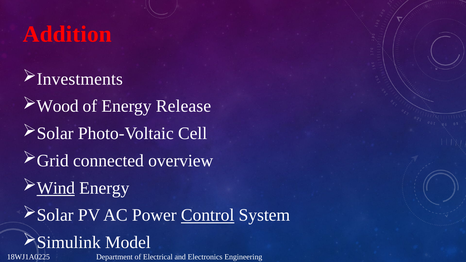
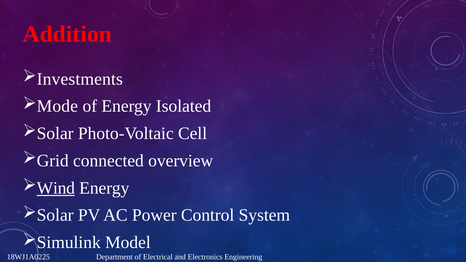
Wood: Wood -> Mode
Release: Release -> Isolated
Control underline: present -> none
